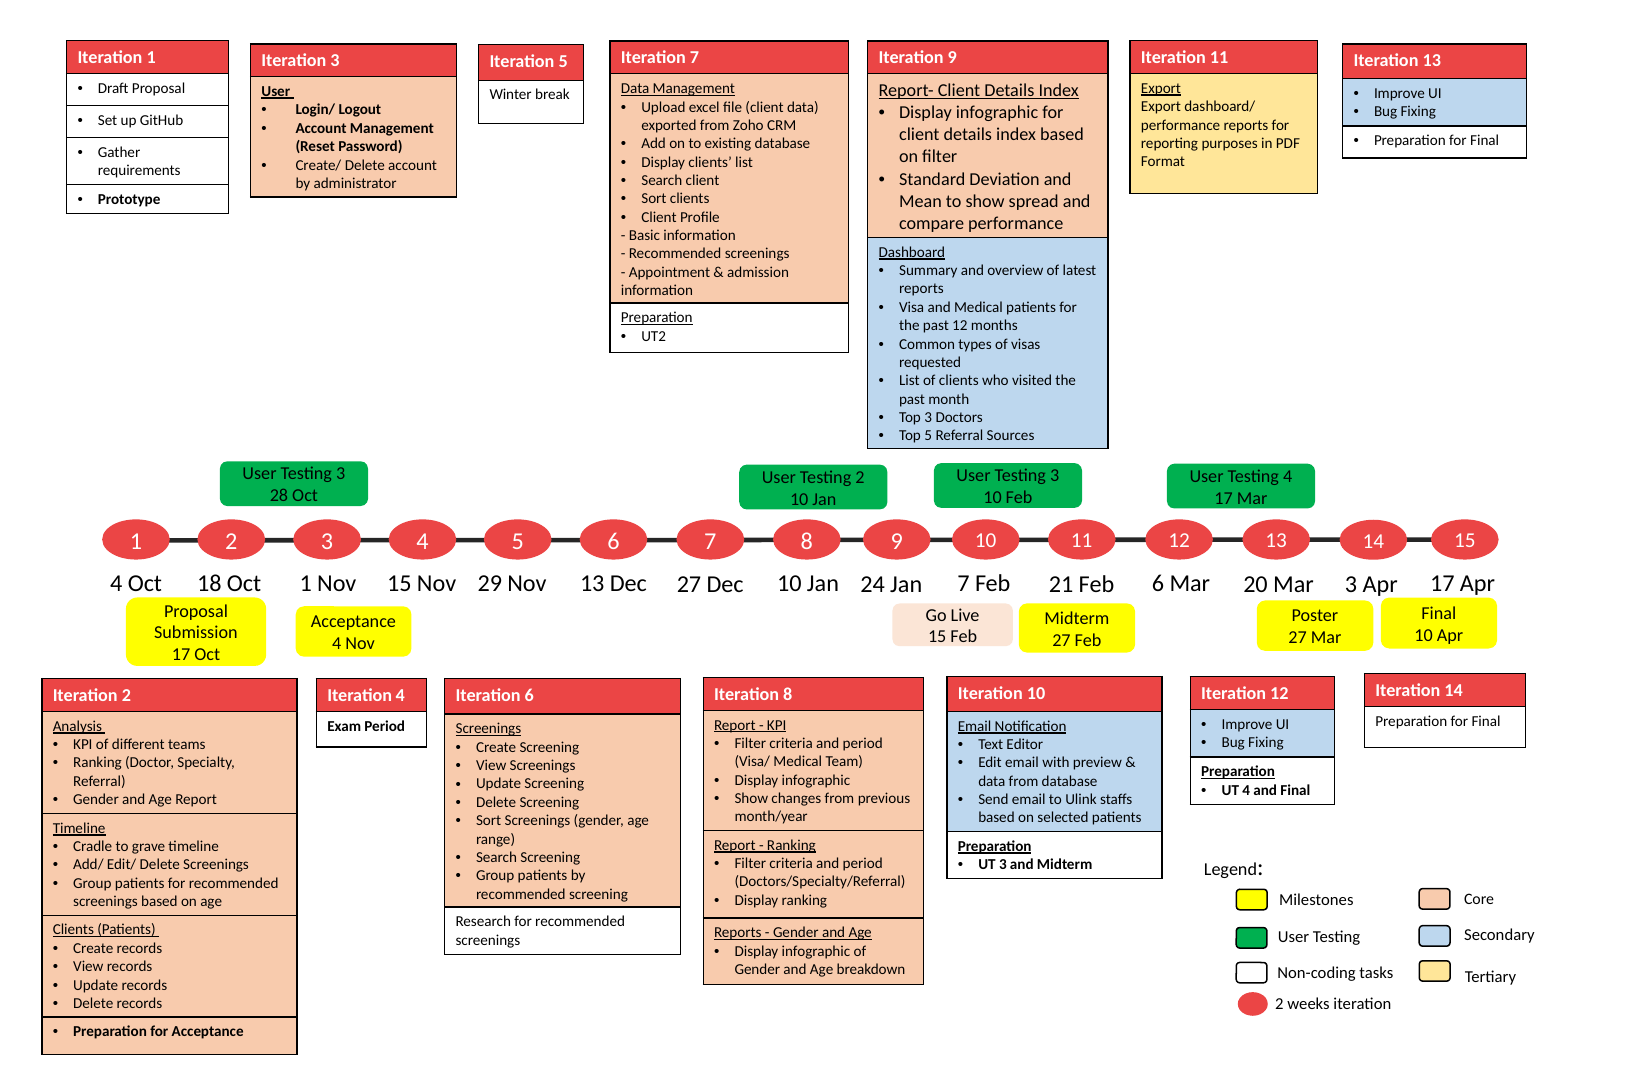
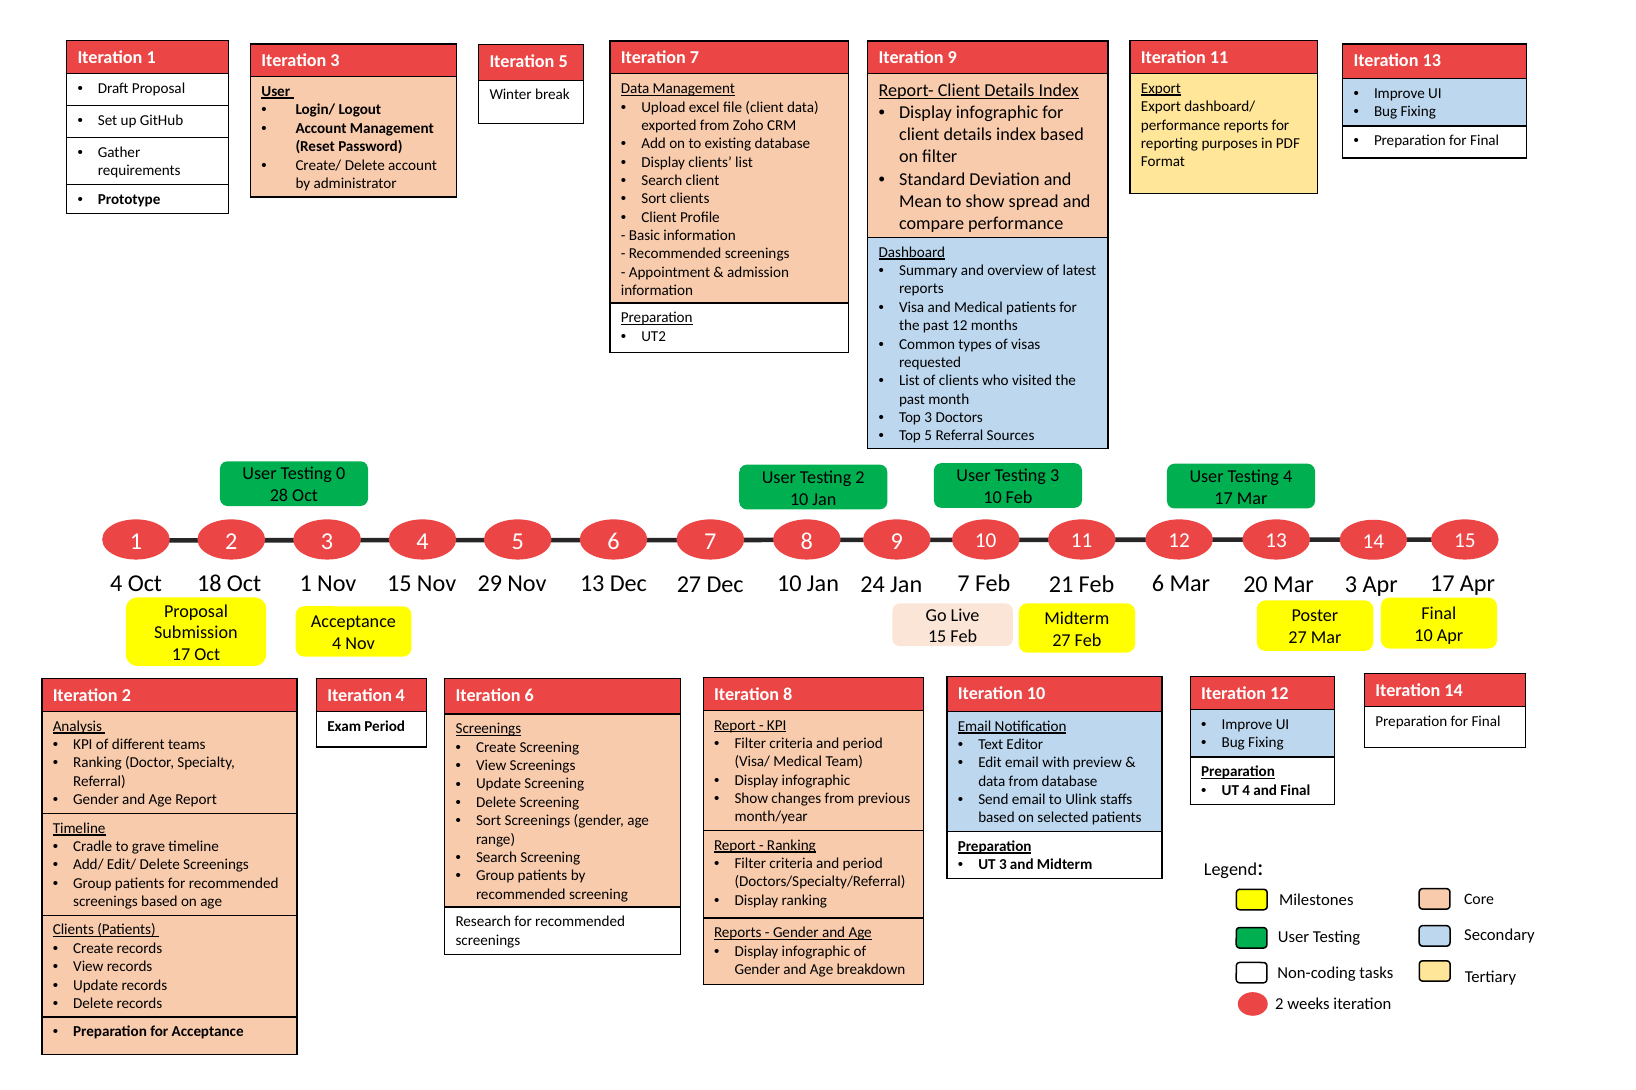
3 at (341, 474): 3 -> 0
